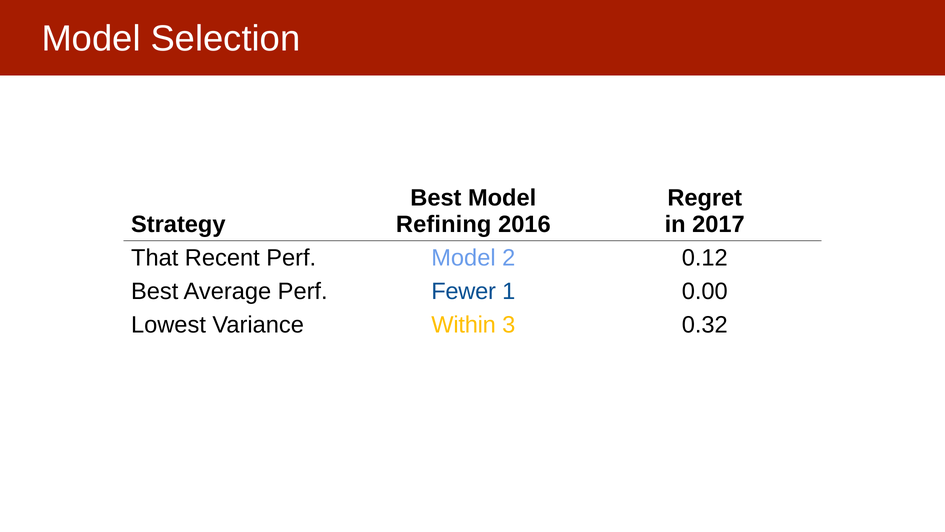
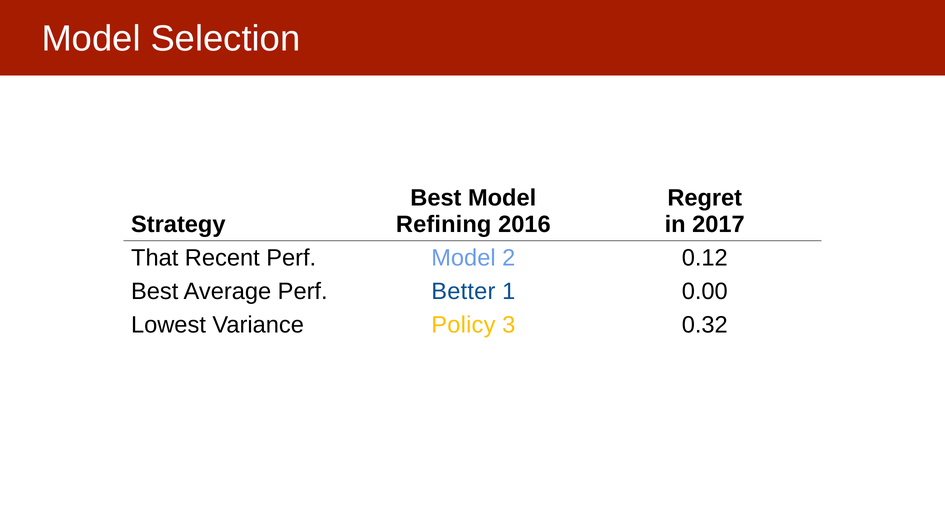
Fewer: Fewer -> Better
Within: Within -> Policy
